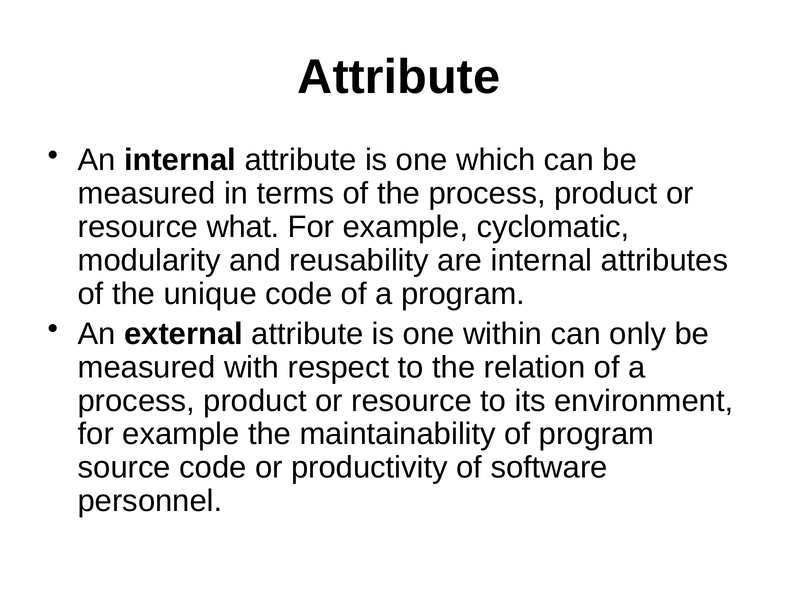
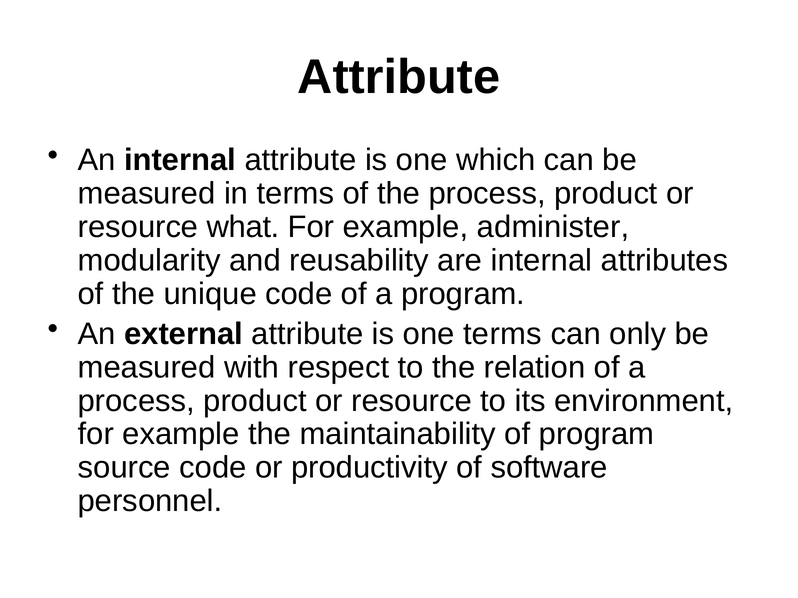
cyclomatic: cyclomatic -> administer
one within: within -> terms
